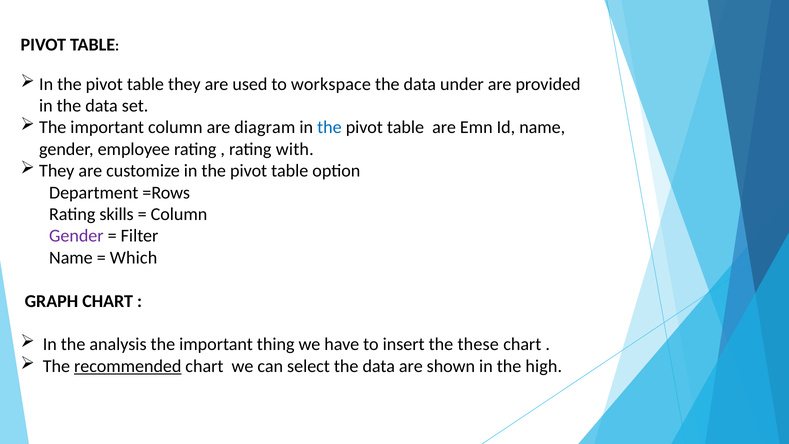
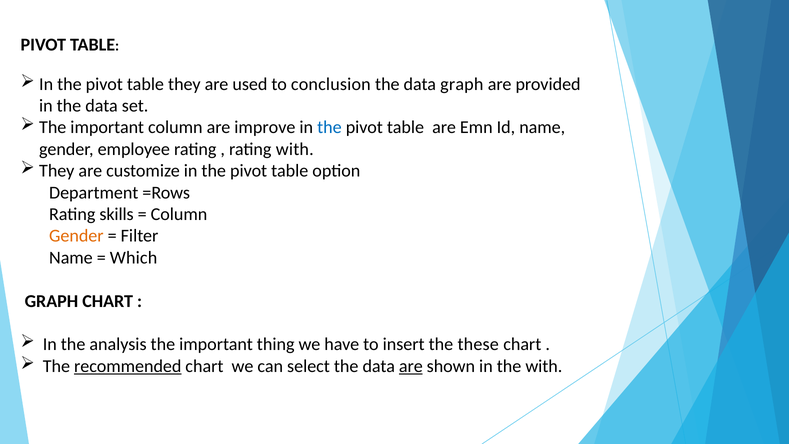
workspace: workspace -> conclusion
data under: under -> graph
diagram: diagram -> improve
Gender at (76, 236) colour: purple -> orange
are at (411, 366) underline: none -> present
the high: high -> with
